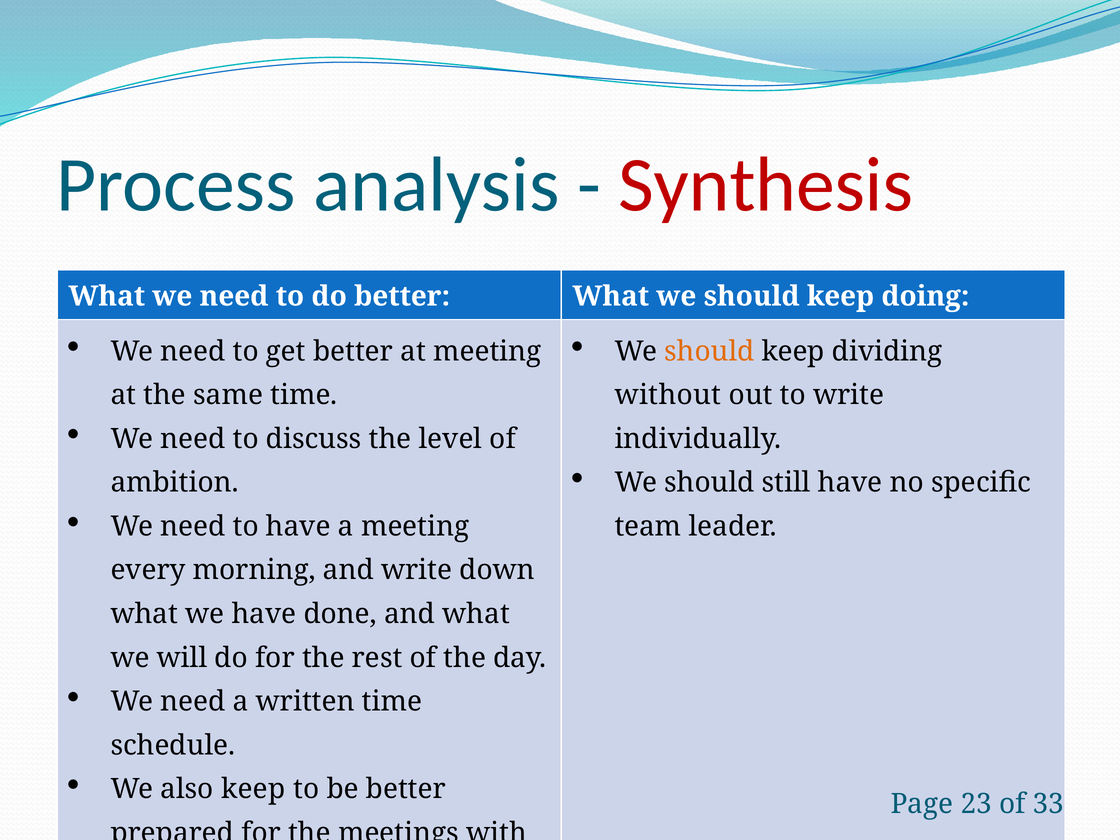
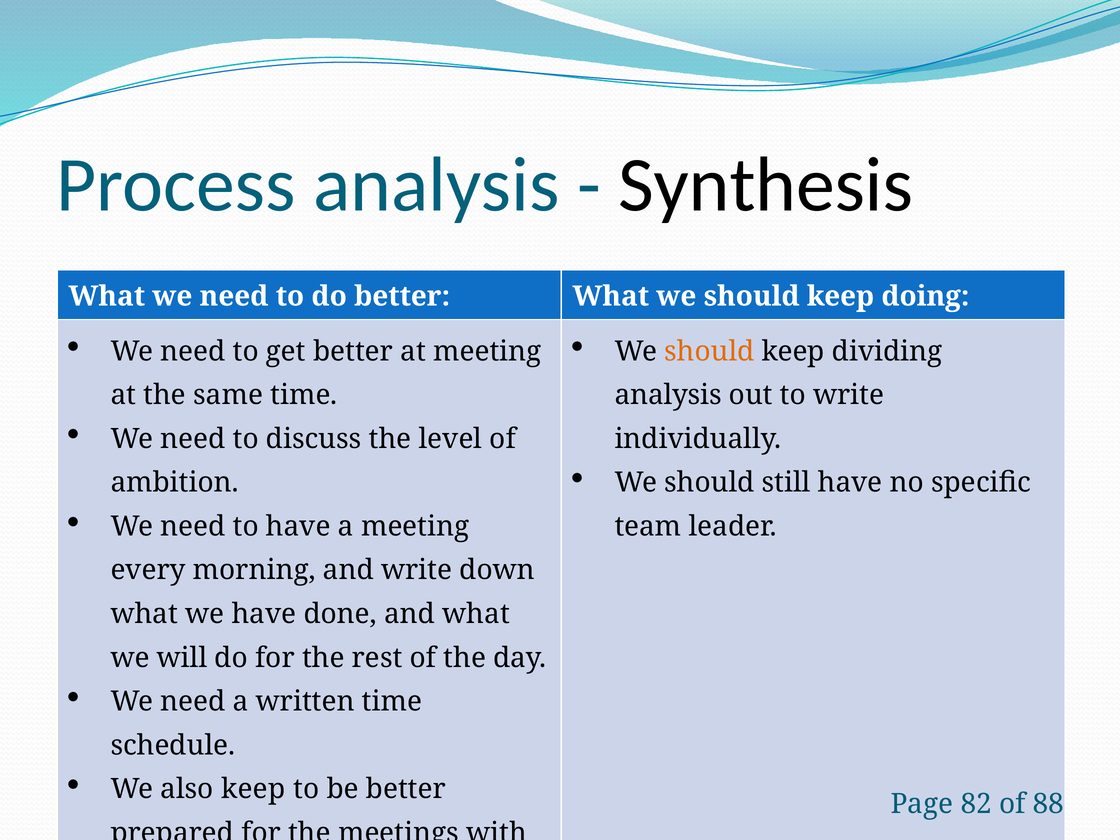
Synthesis colour: red -> black
without at (668, 395): without -> analysis
23: 23 -> 82
33: 33 -> 88
